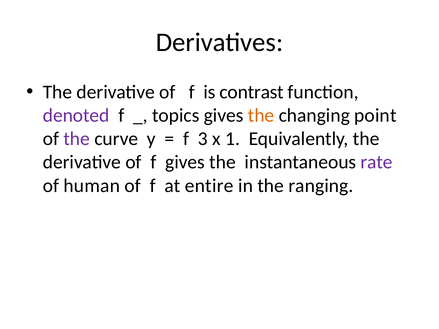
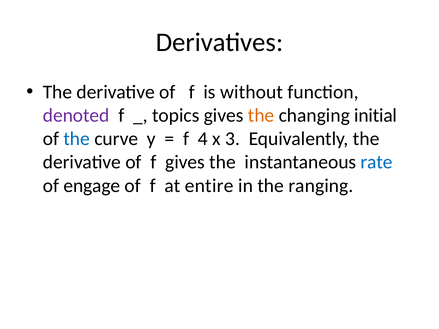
contrast: contrast -> without
point: point -> initial
the at (77, 139) colour: purple -> blue
3: 3 -> 4
1: 1 -> 3
rate colour: purple -> blue
human: human -> engage
